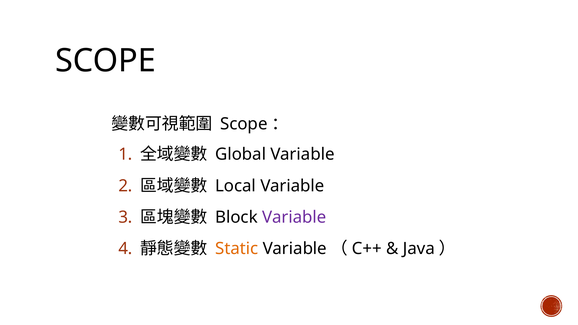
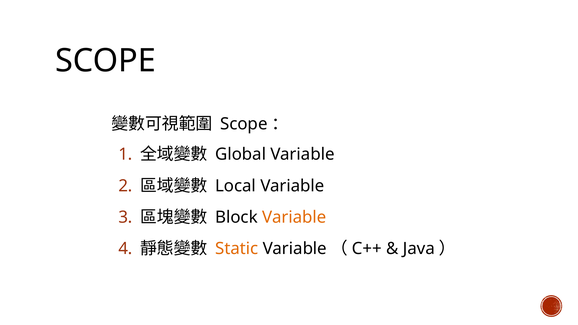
Variable at (294, 217) colour: purple -> orange
